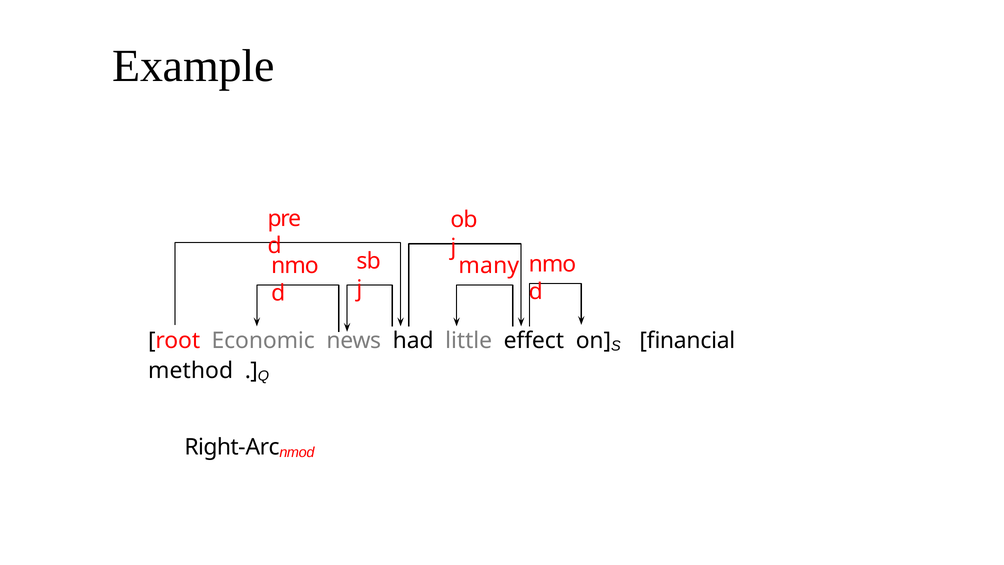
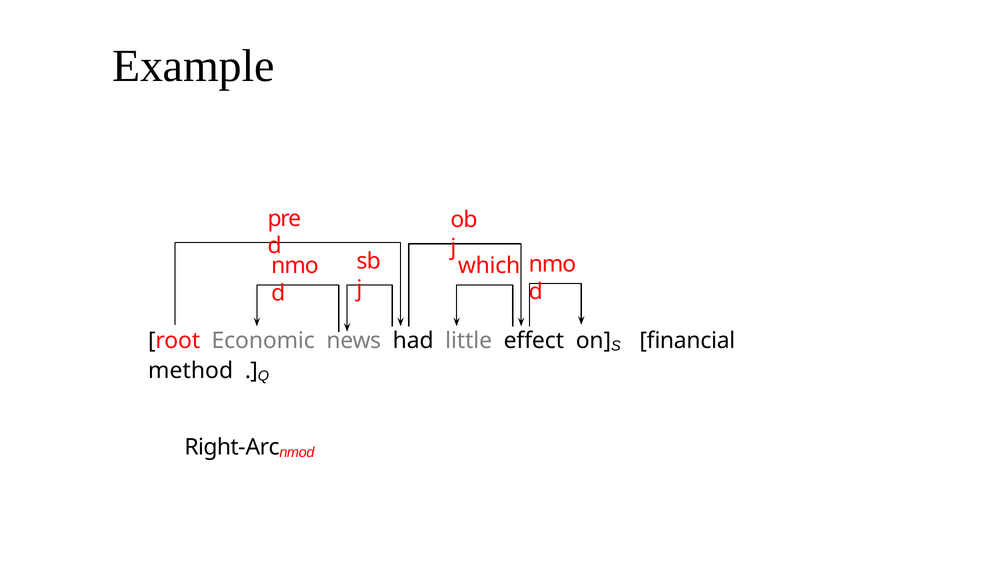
many: many -> which
